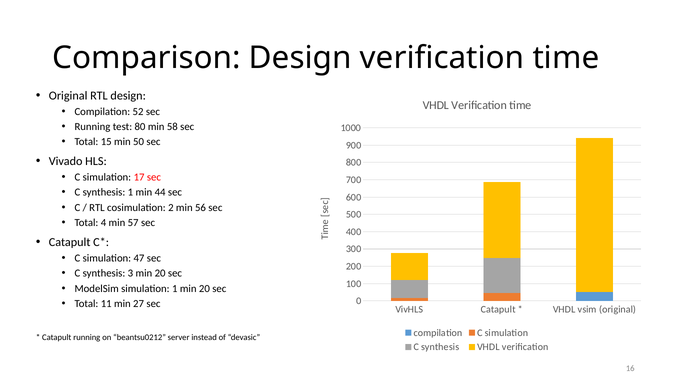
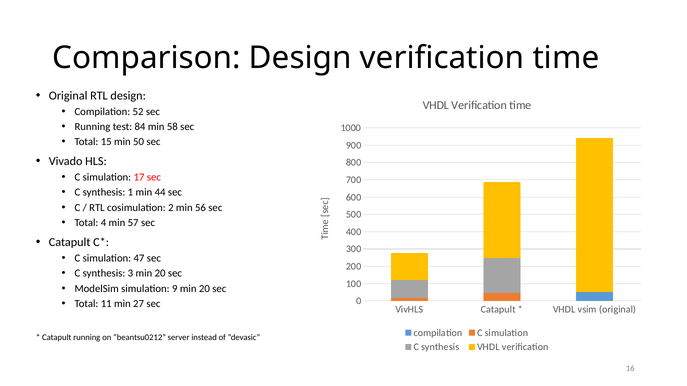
80: 80 -> 84
simulation 1: 1 -> 9
